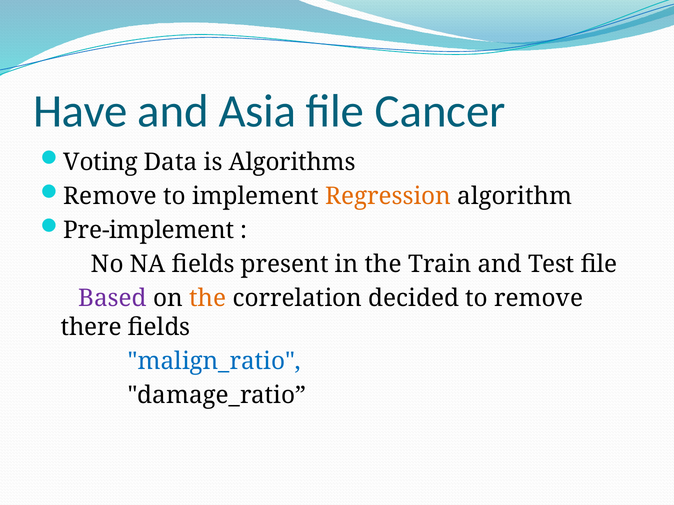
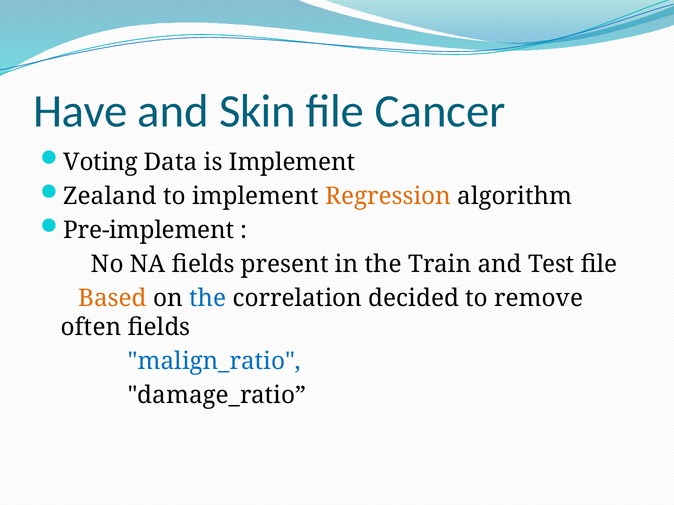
Asia: Asia -> Skin
is Algorithms: Algorithms -> Implement
Remove at (110, 196): Remove -> Zealand
Based colour: purple -> orange
the at (208, 298) colour: orange -> blue
there: there -> often
